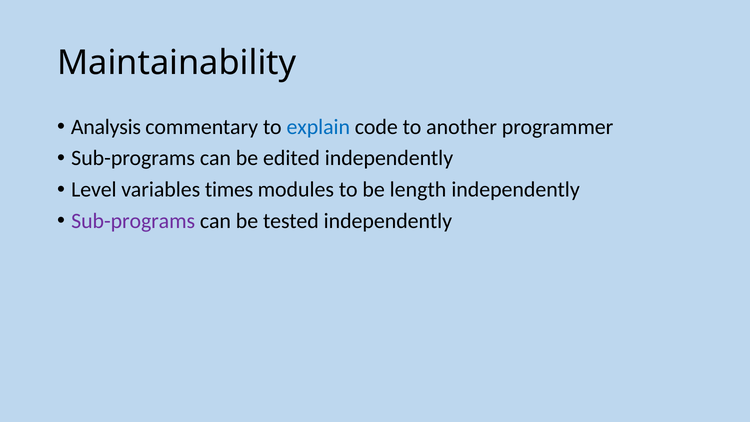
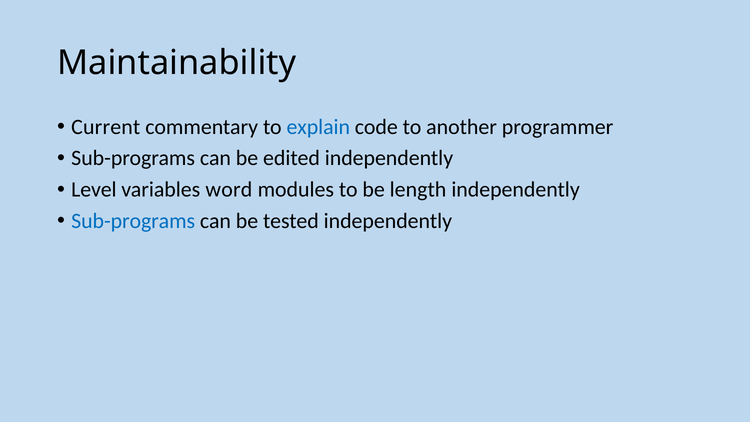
Analysis: Analysis -> Current
times: times -> word
Sub-programs at (133, 221) colour: purple -> blue
